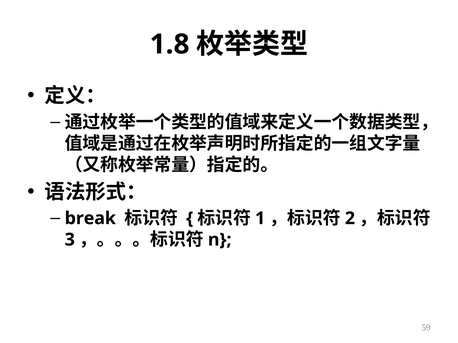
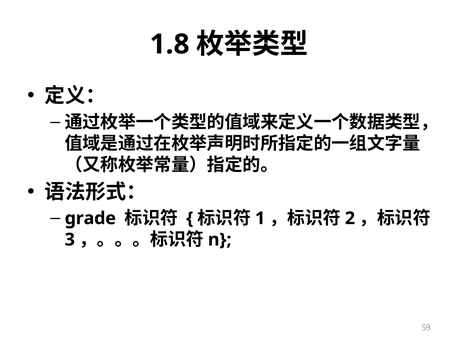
break: break -> grade
